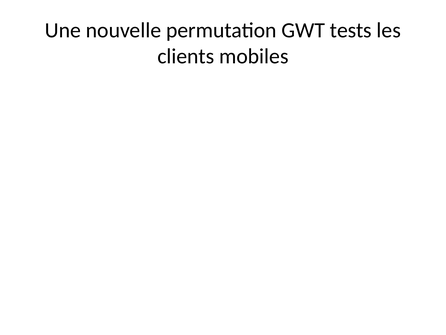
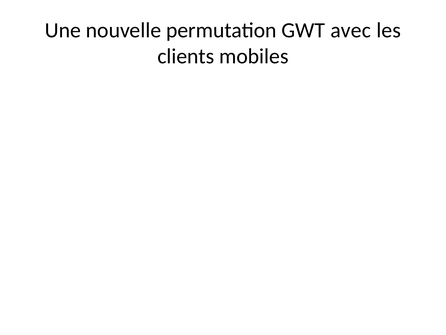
tests: tests -> avec
